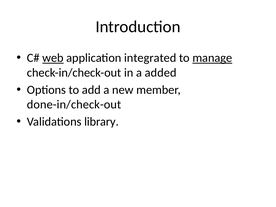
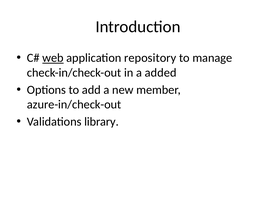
integrated: integrated -> repository
manage underline: present -> none
done-in/check-out: done-in/check-out -> azure-in/check-out
